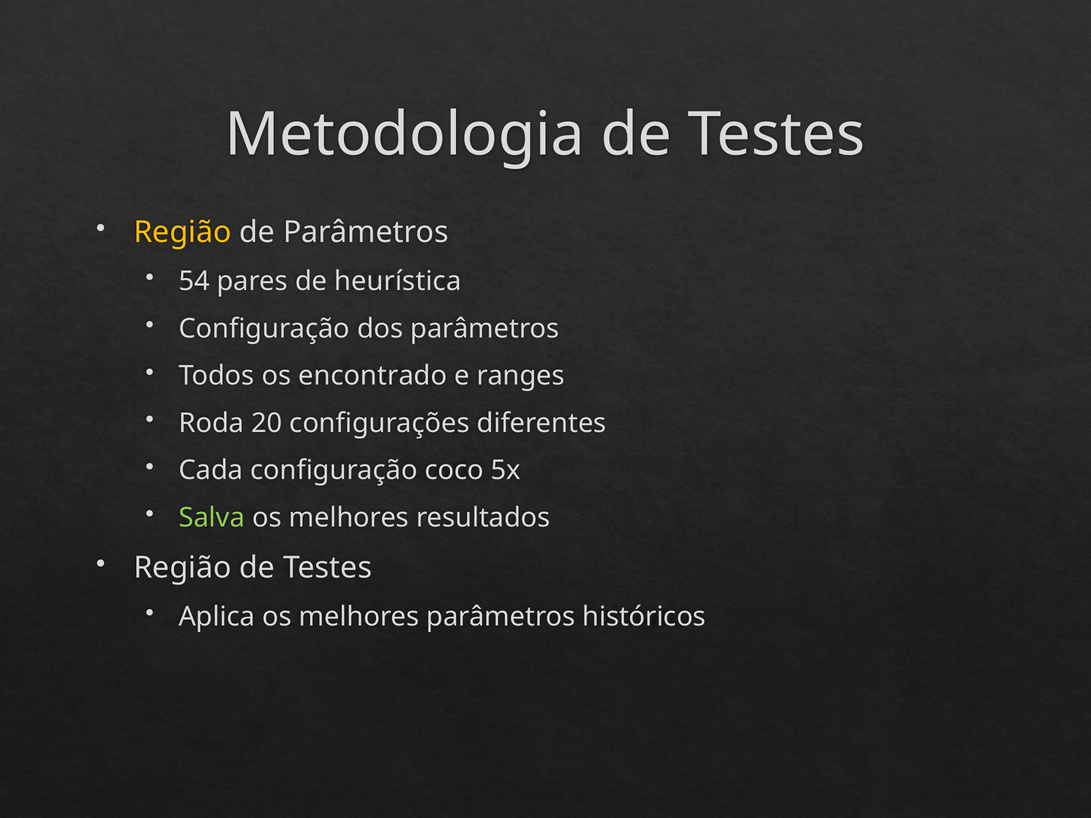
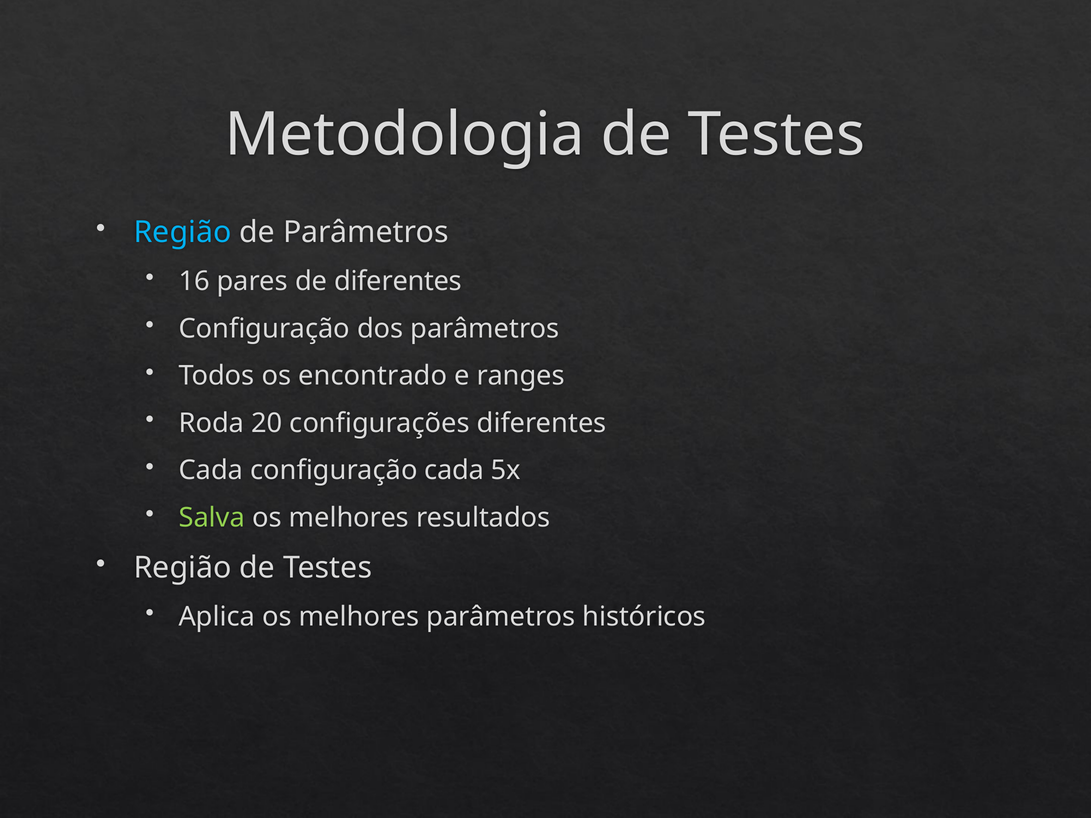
Região at (183, 233) colour: yellow -> light blue
54: 54 -> 16
de heurística: heurística -> diferentes
configuração coco: coco -> cada
